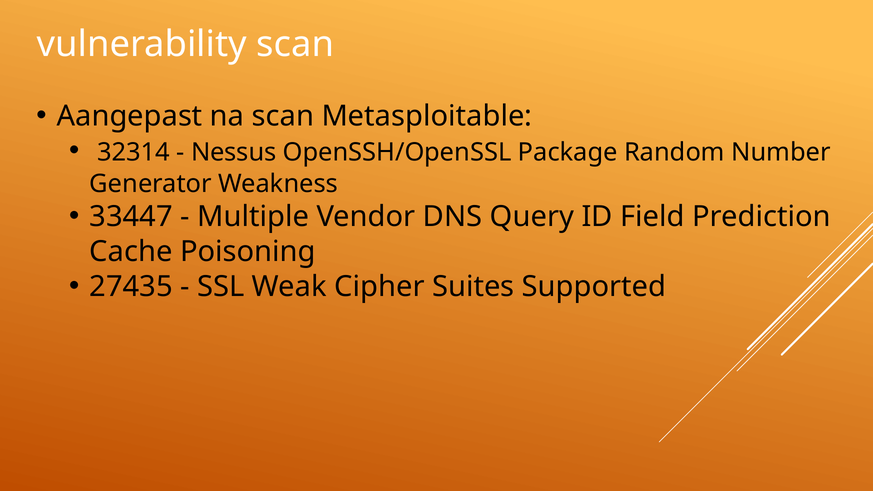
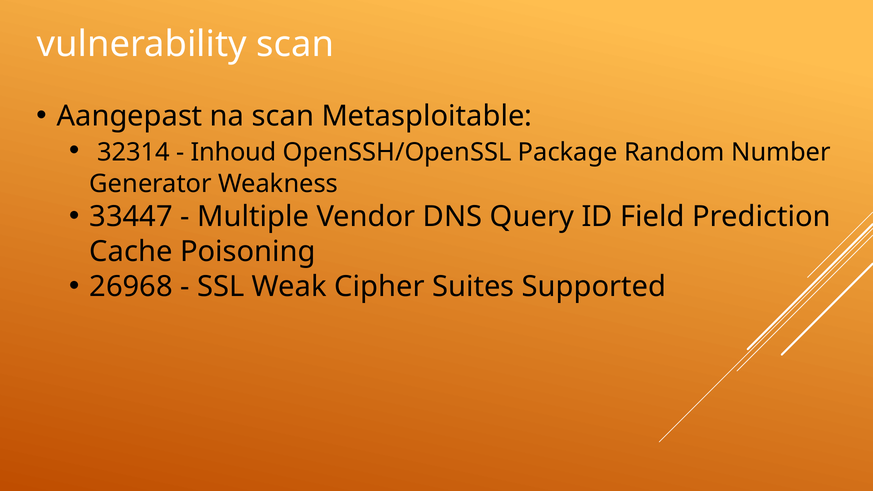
Nessus: Nessus -> Inhoud
27435: 27435 -> 26968
